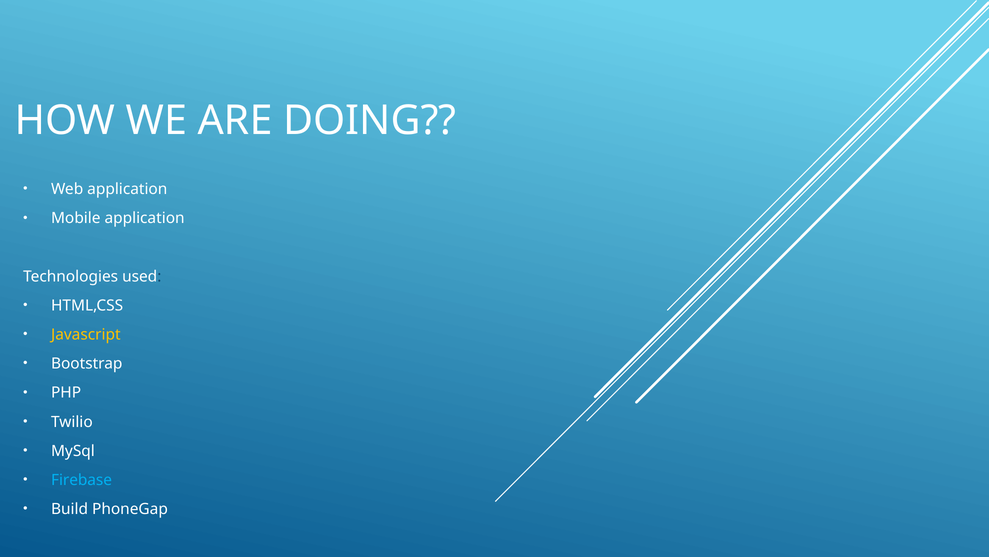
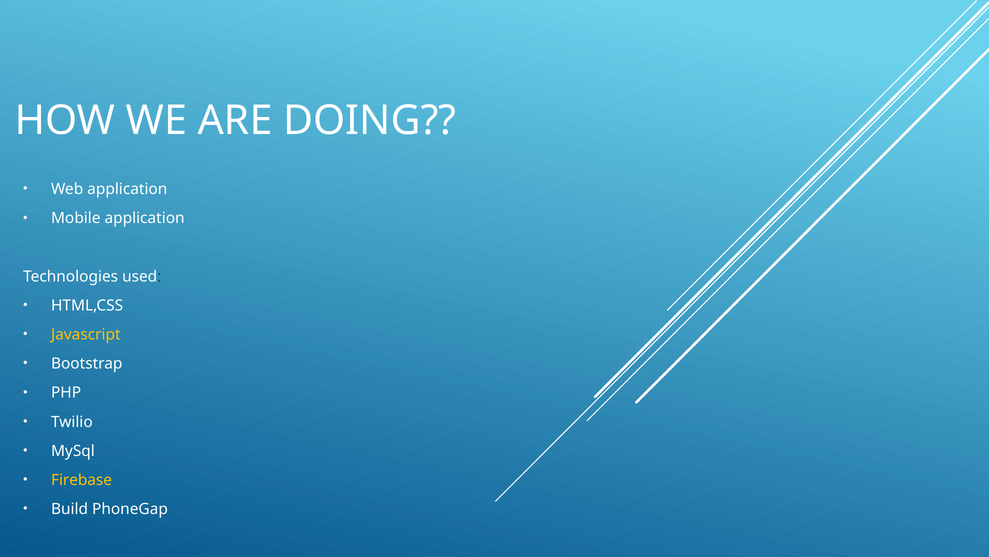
Firebase colour: light blue -> yellow
